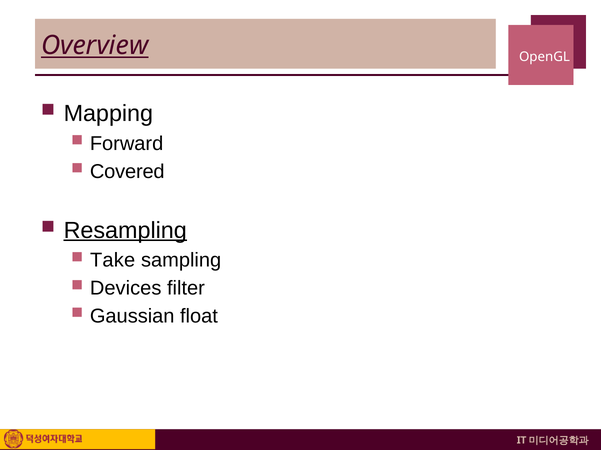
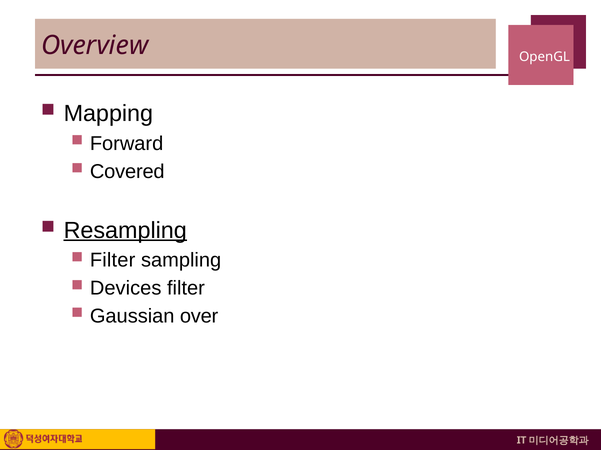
Overview underline: present -> none
Take at (113, 261): Take -> Filter
float: float -> over
